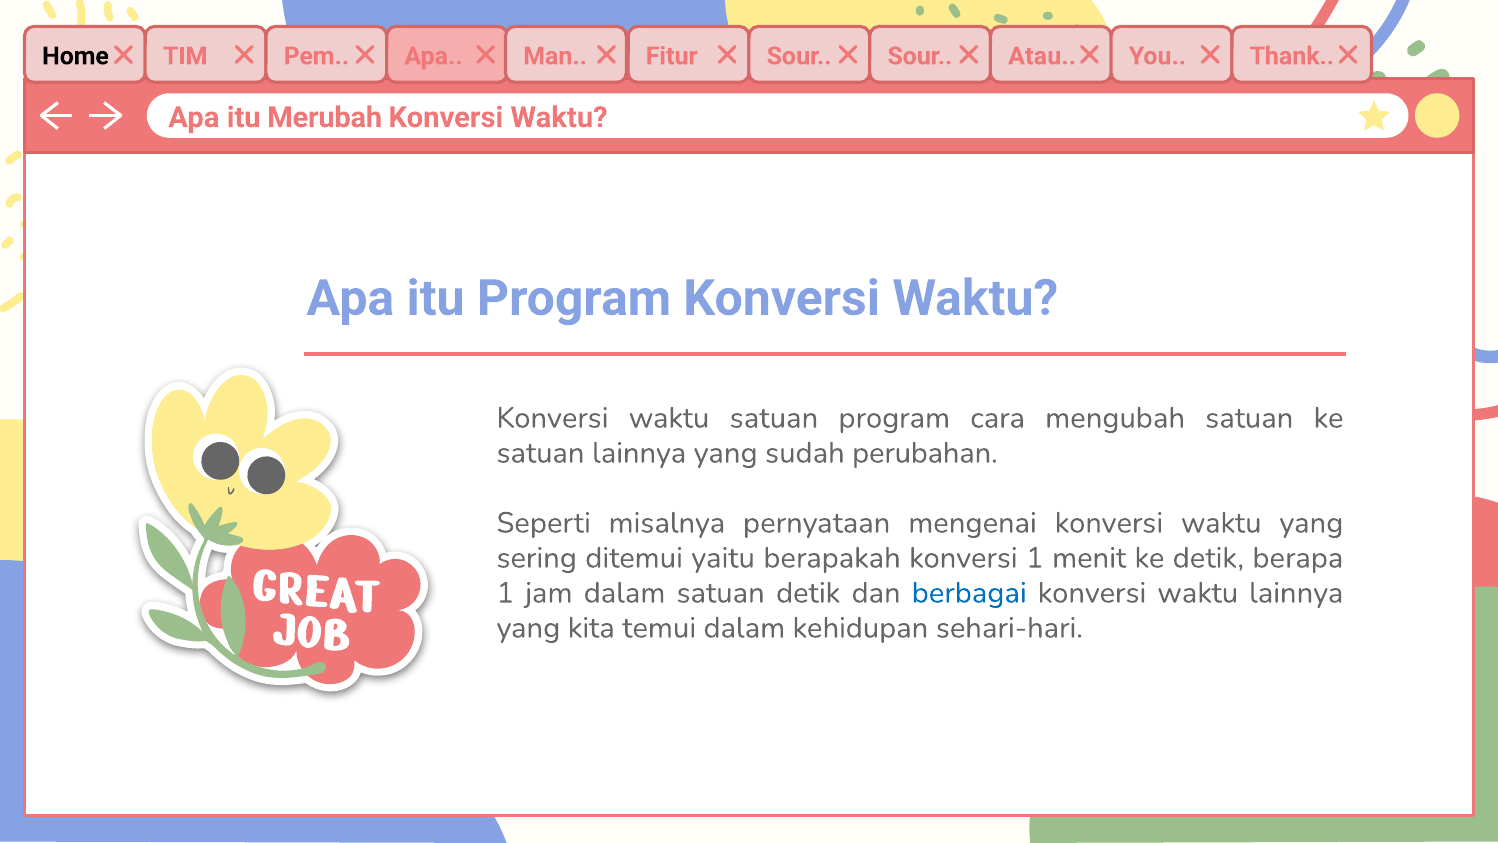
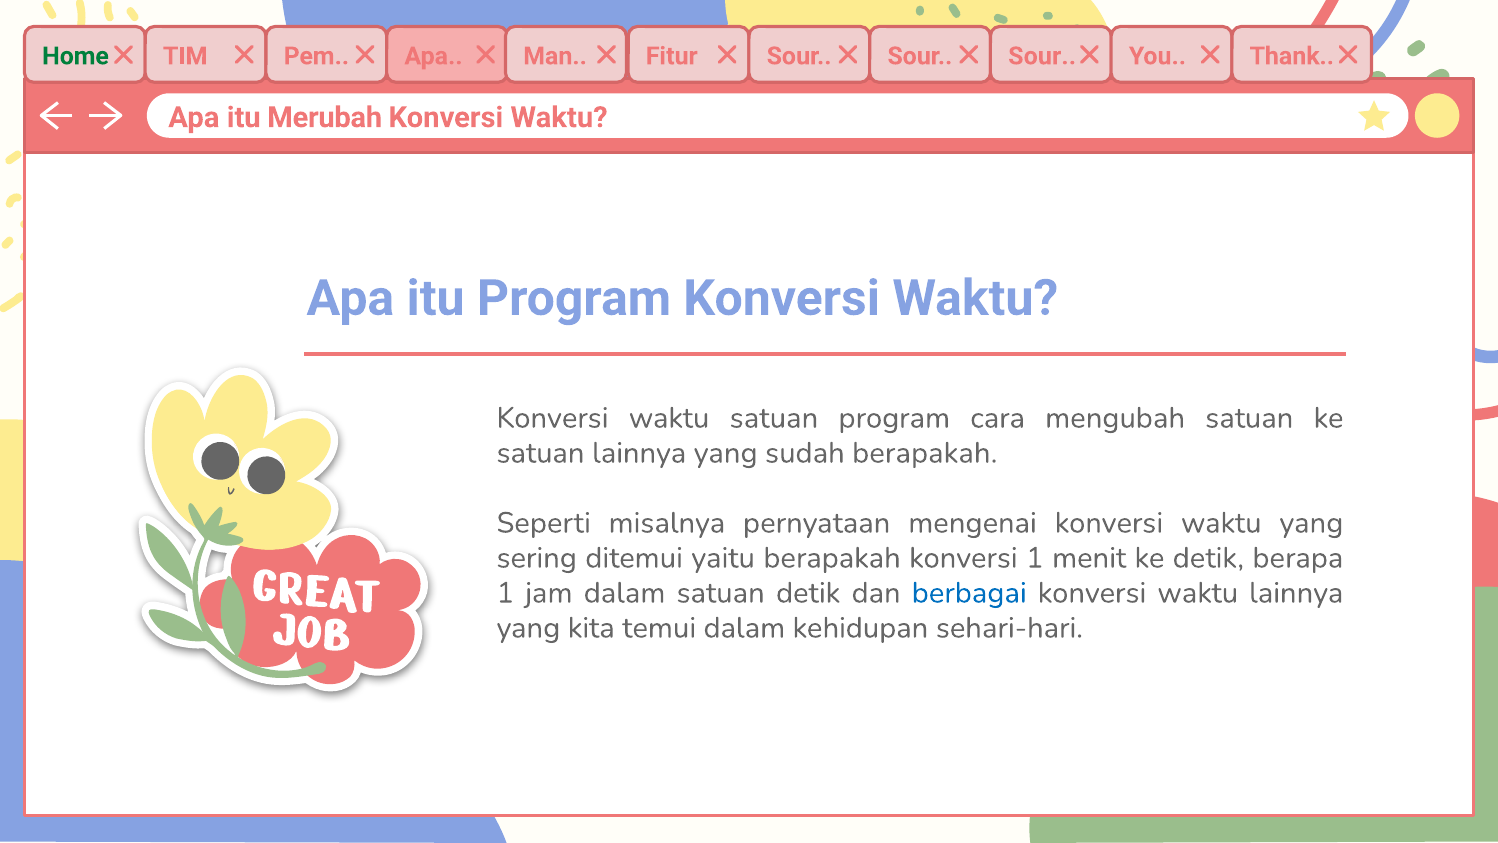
Home colour: black -> green
Sour Sour Atau: Atau -> Sour
sudah perubahan: perubahan -> berapakah
